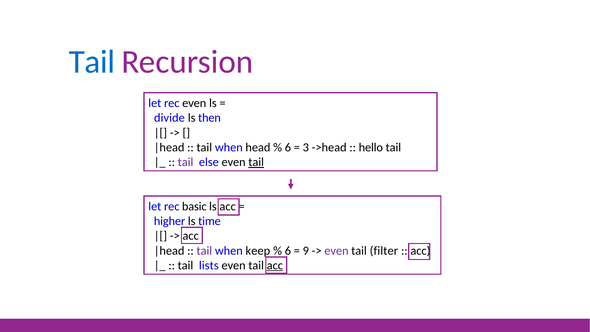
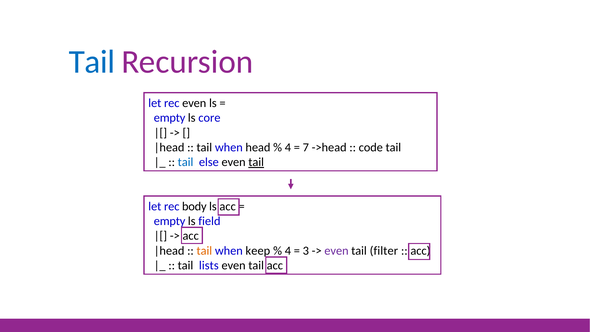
divide at (169, 118): divide -> empty
then: then -> core
6 at (288, 147): 6 -> 4
3: 3 -> 7
hello: hello -> code
tail at (186, 162) colour: purple -> blue
basic: basic -> body
higher at (170, 221): higher -> empty
time: time -> field
tail at (204, 251) colour: purple -> orange
6 at (288, 251): 6 -> 4
9: 9 -> 3
acc at (275, 265) underline: present -> none
